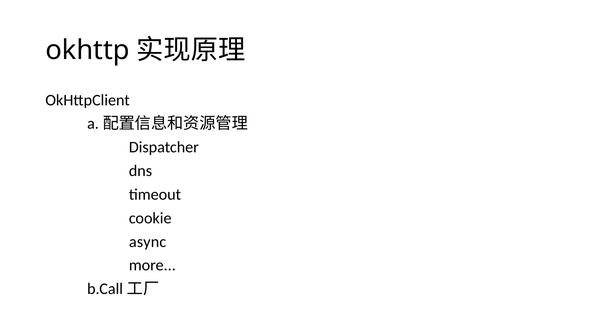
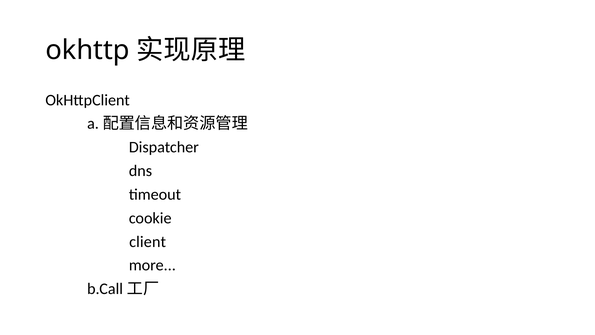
async: async -> client
